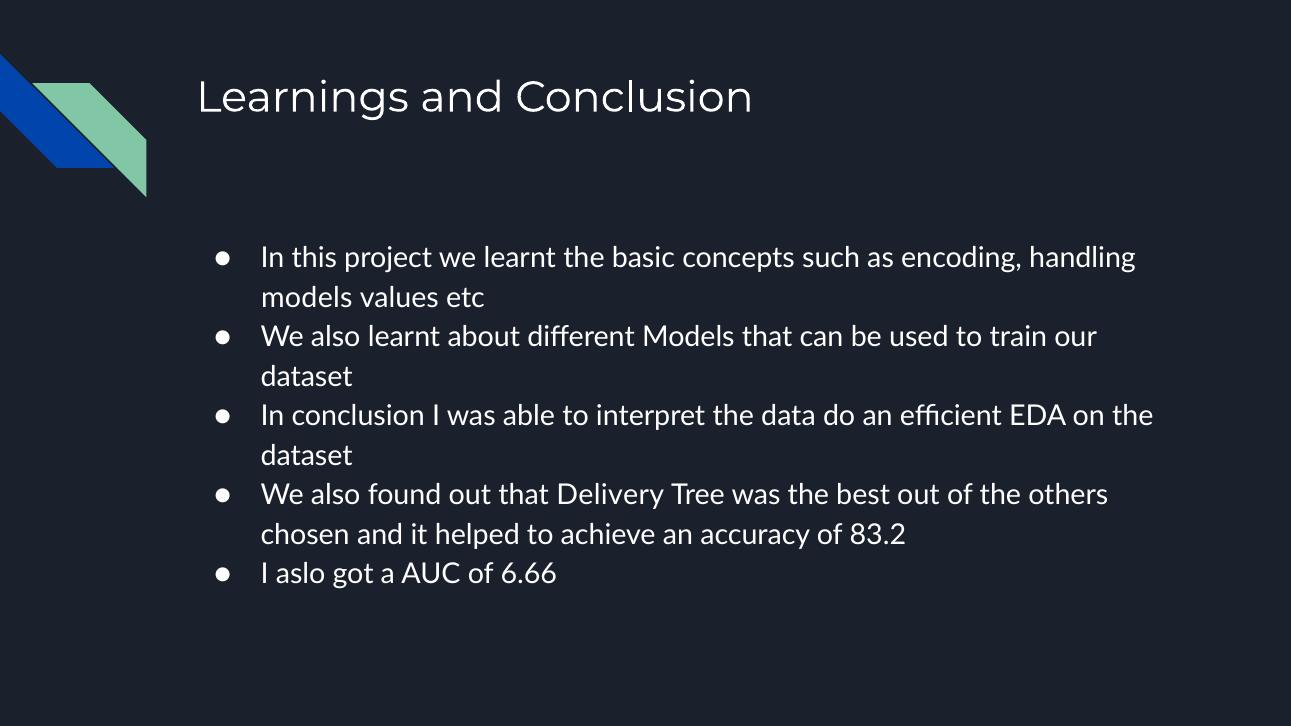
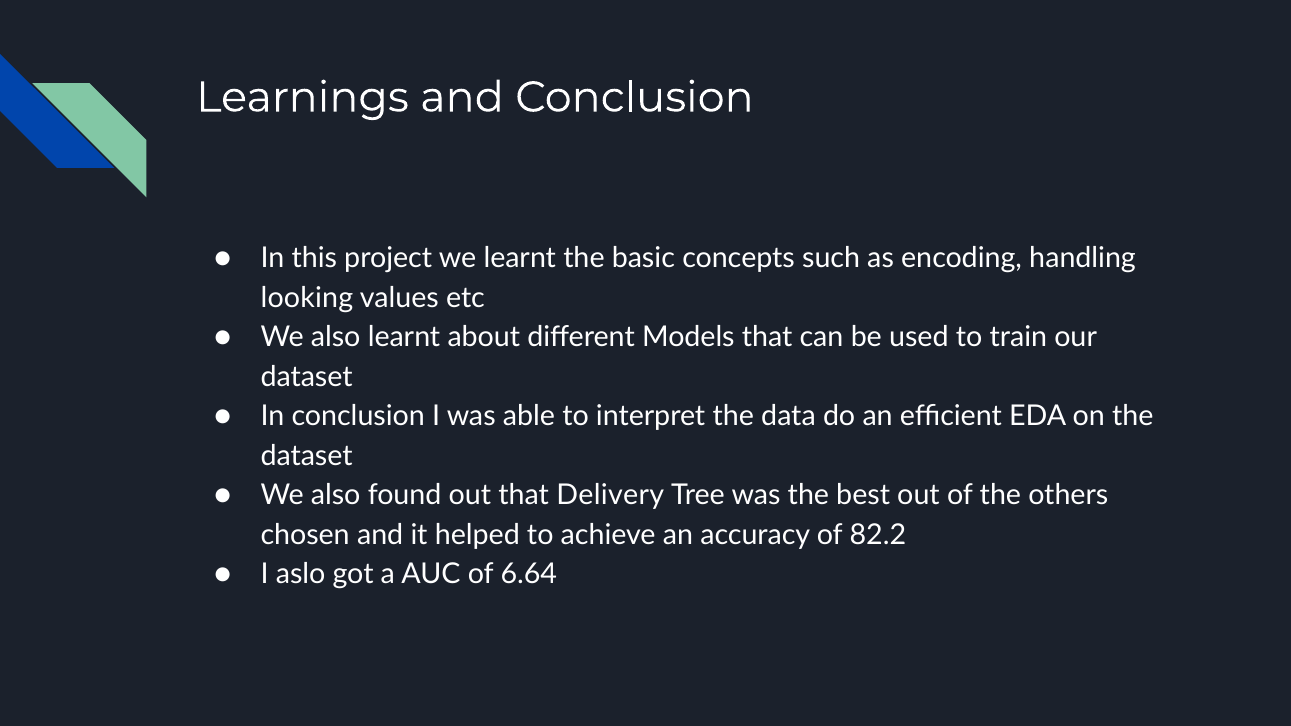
models at (307, 298): models -> looking
83.2: 83.2 -> 82.2
6.66: 6.66 -> 6.64
